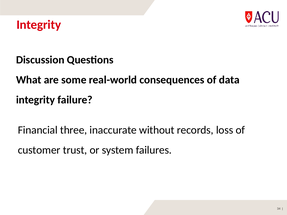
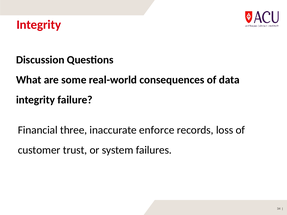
without: without -> enforce
